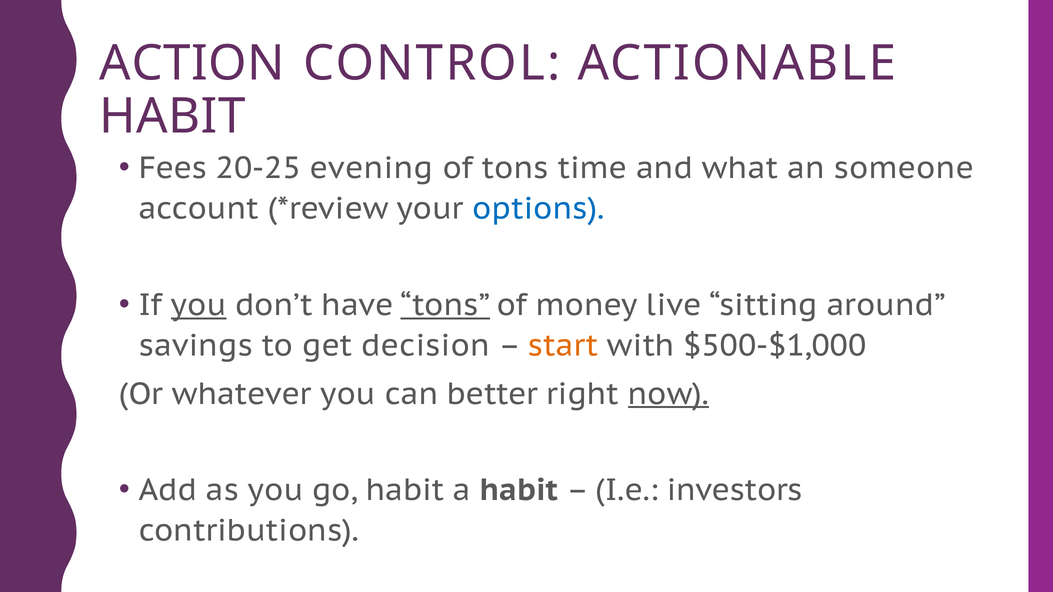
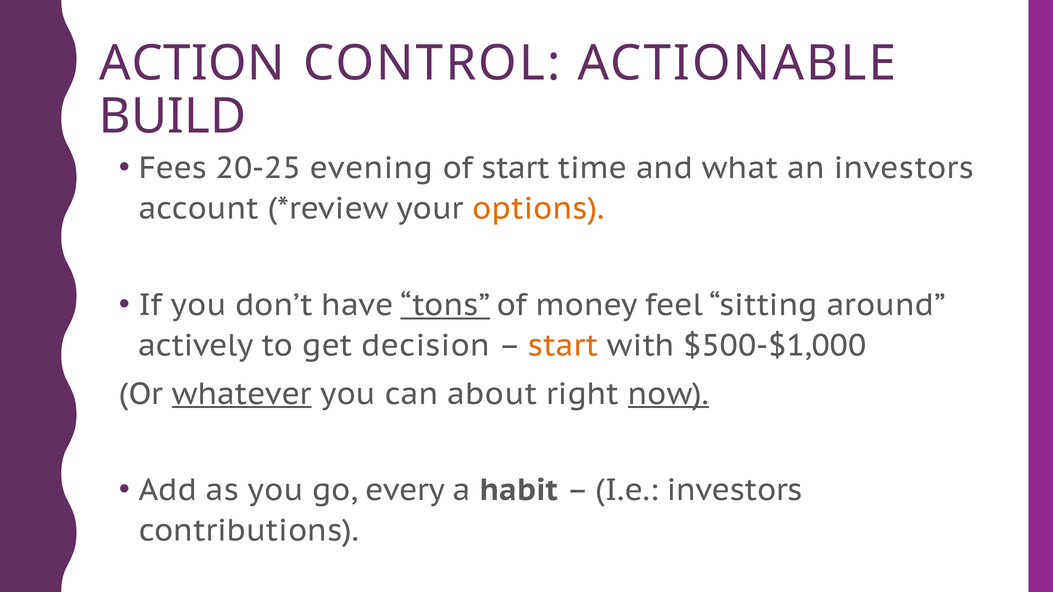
HABIT at (172, 117): HABIT -> BUILD
of tons: tons -> start
an someone: someone -> investors
options colour: blue -> orange
you at (199, 305) underline: present -> none
live: live -> feel
savings: savings -> actively
whatever underline: none -> present
better: better -> about
go habit: habit -> every
